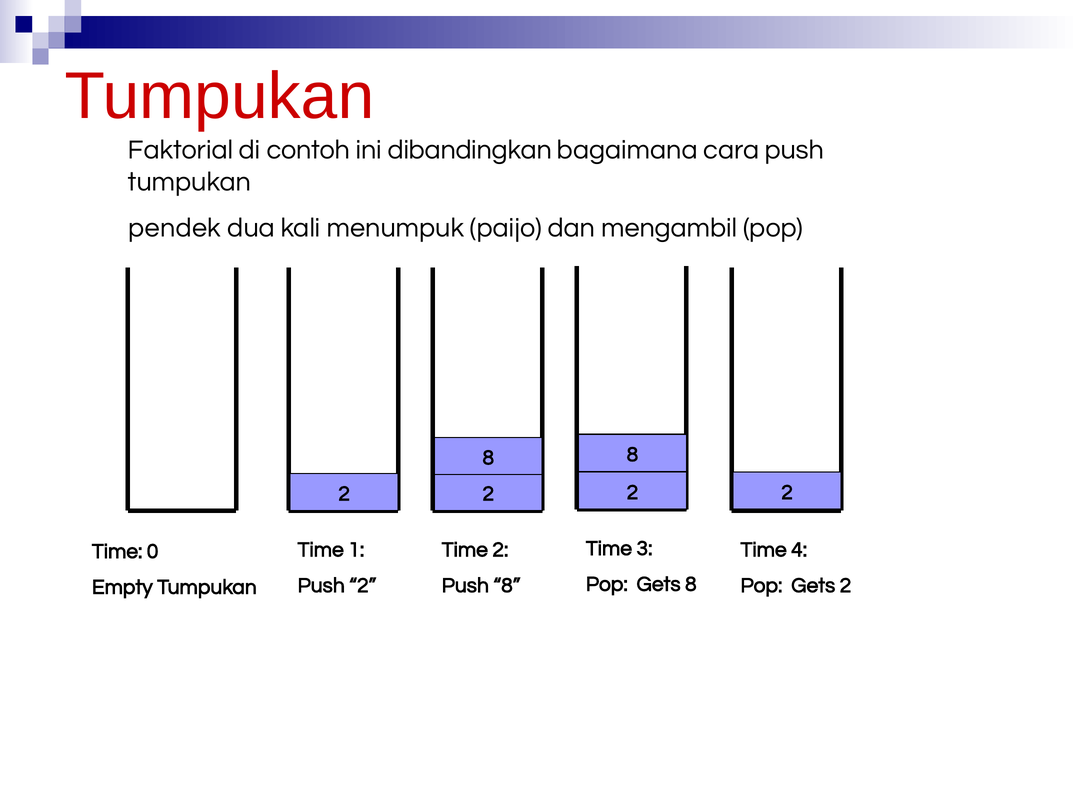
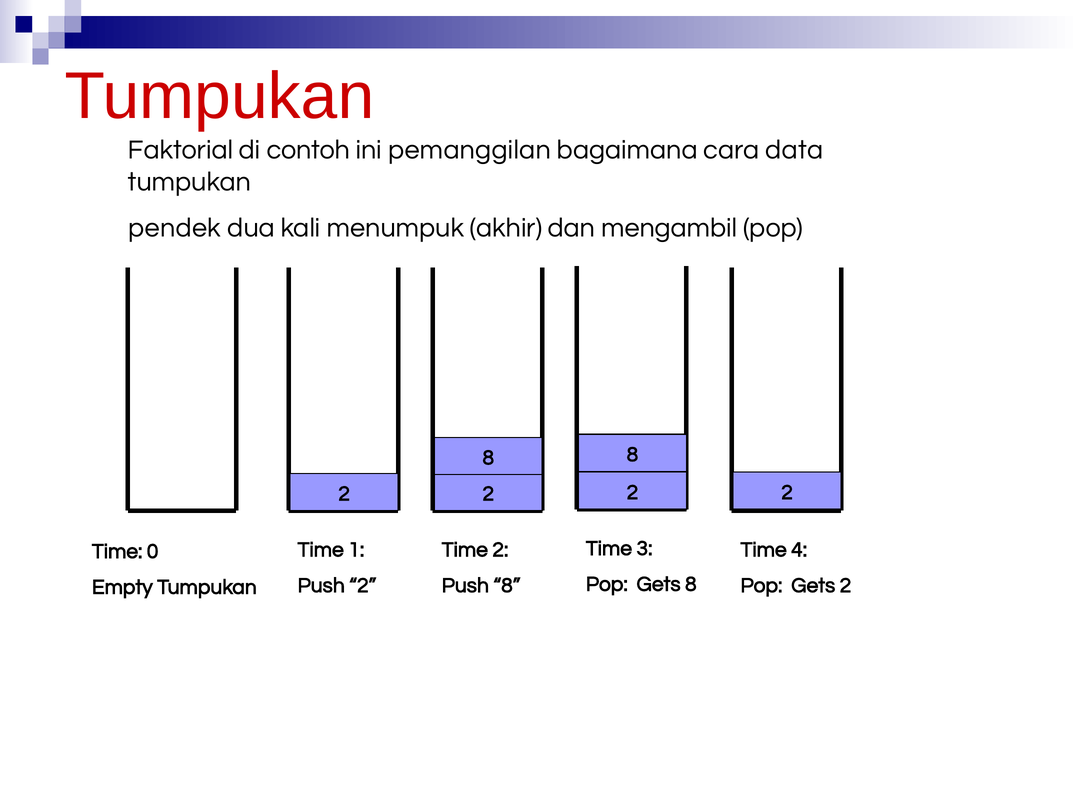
dibandingkan: dibandingkan -> pemanggilan
cara push: push -> data
paijo: paijo -> akhir
